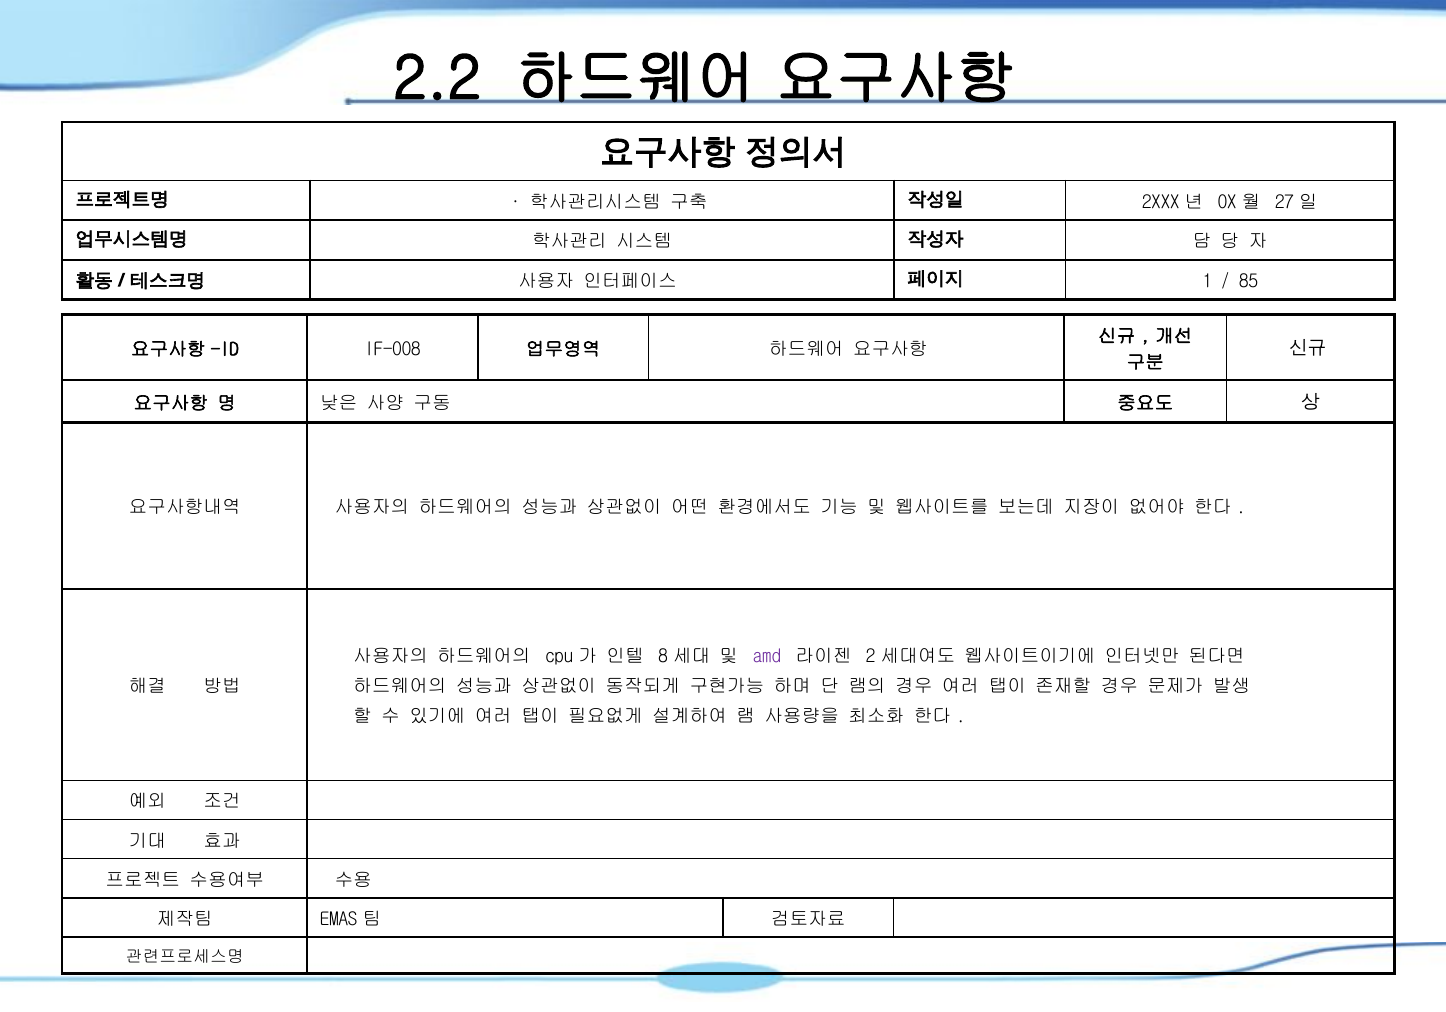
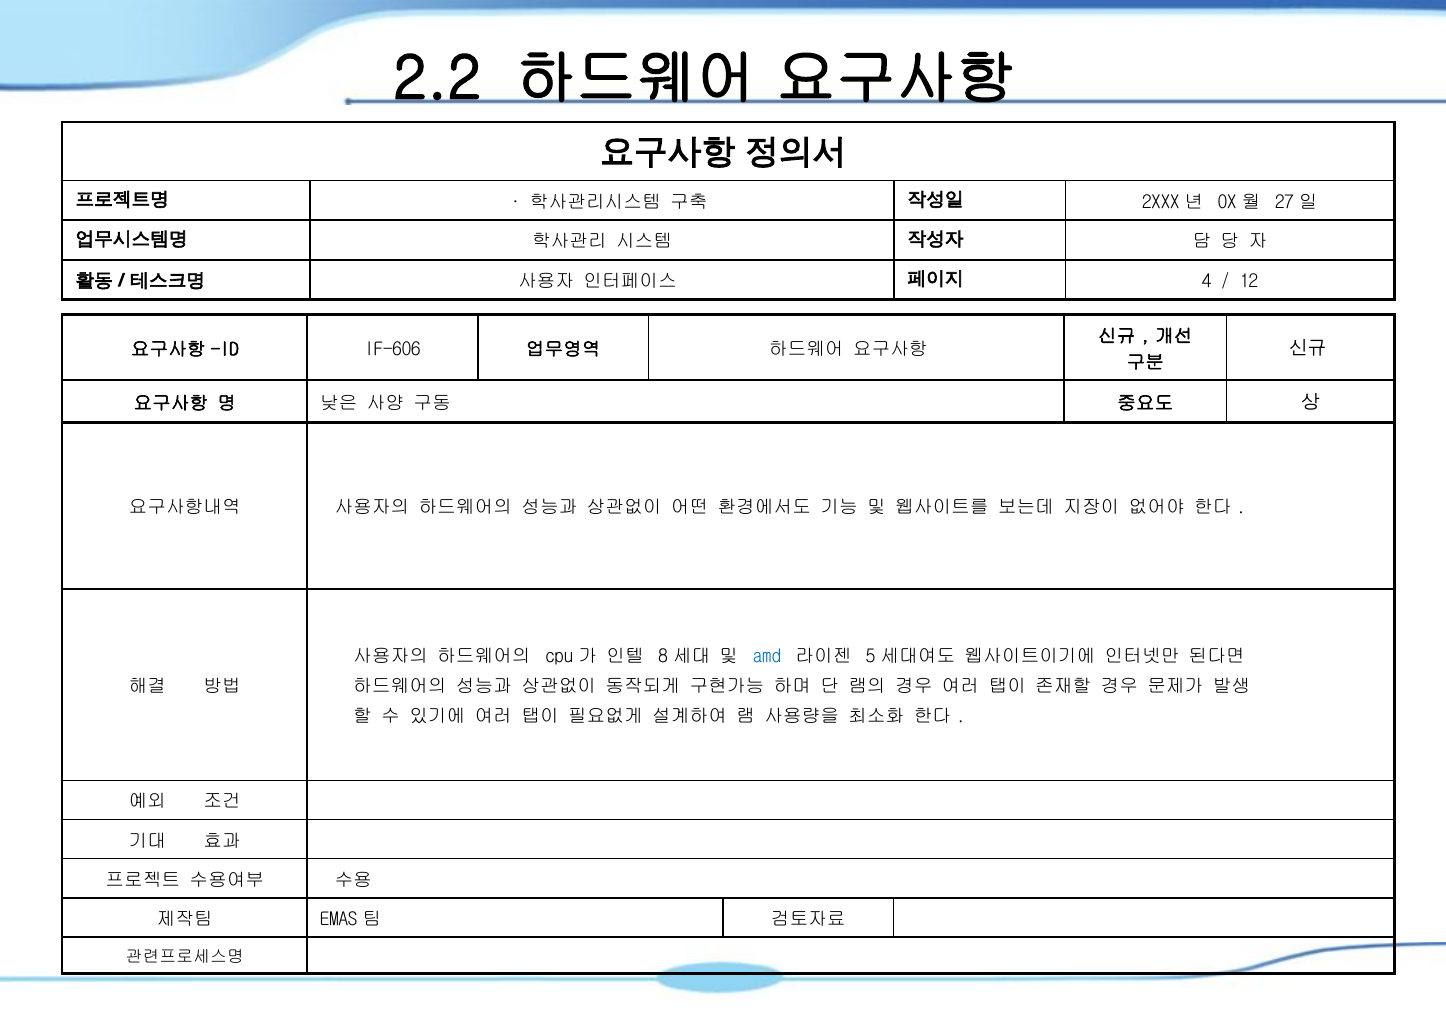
1: 1 -> 4
85: 85 -> 12
IF-008: IF-008 -> IF-606
amd colour: purple -> blue
2: 2 -> 5
